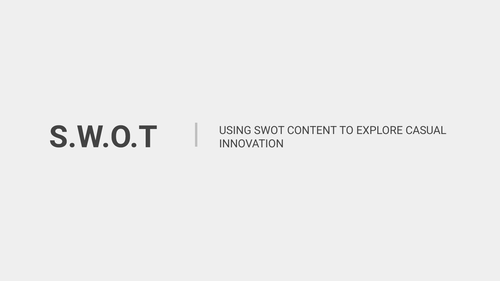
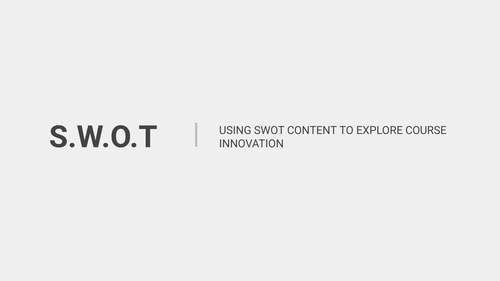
CASUAL: CASUAL -> COURSE
